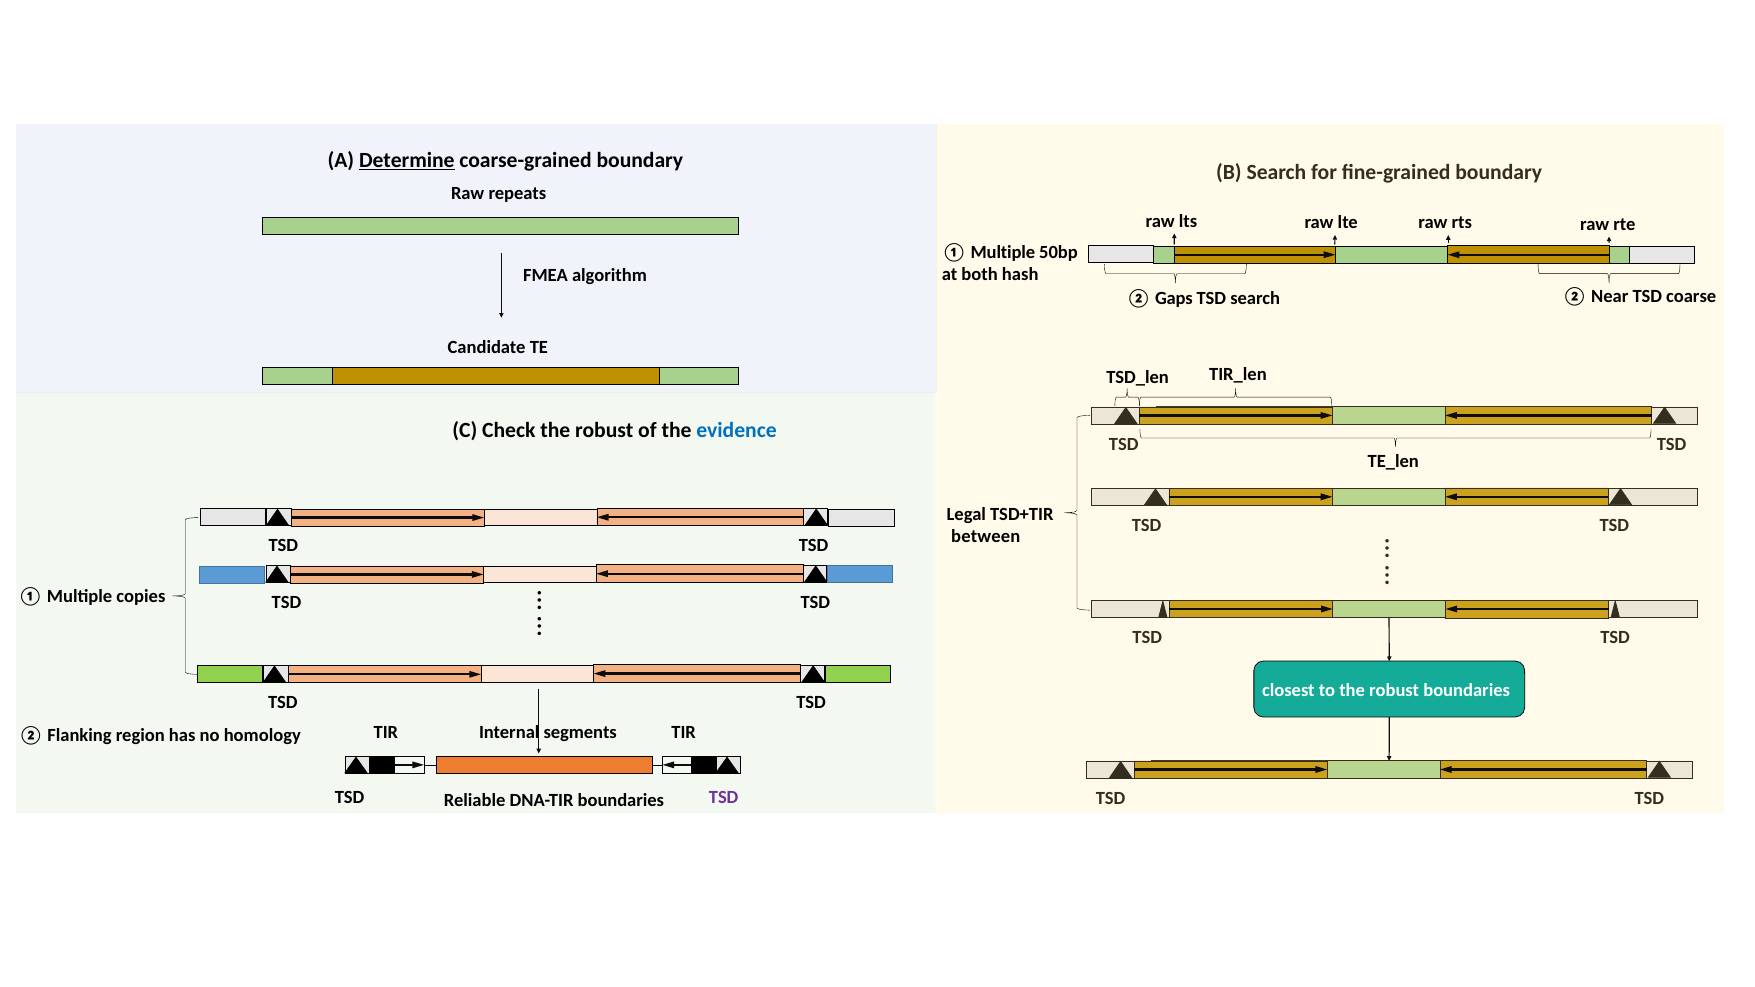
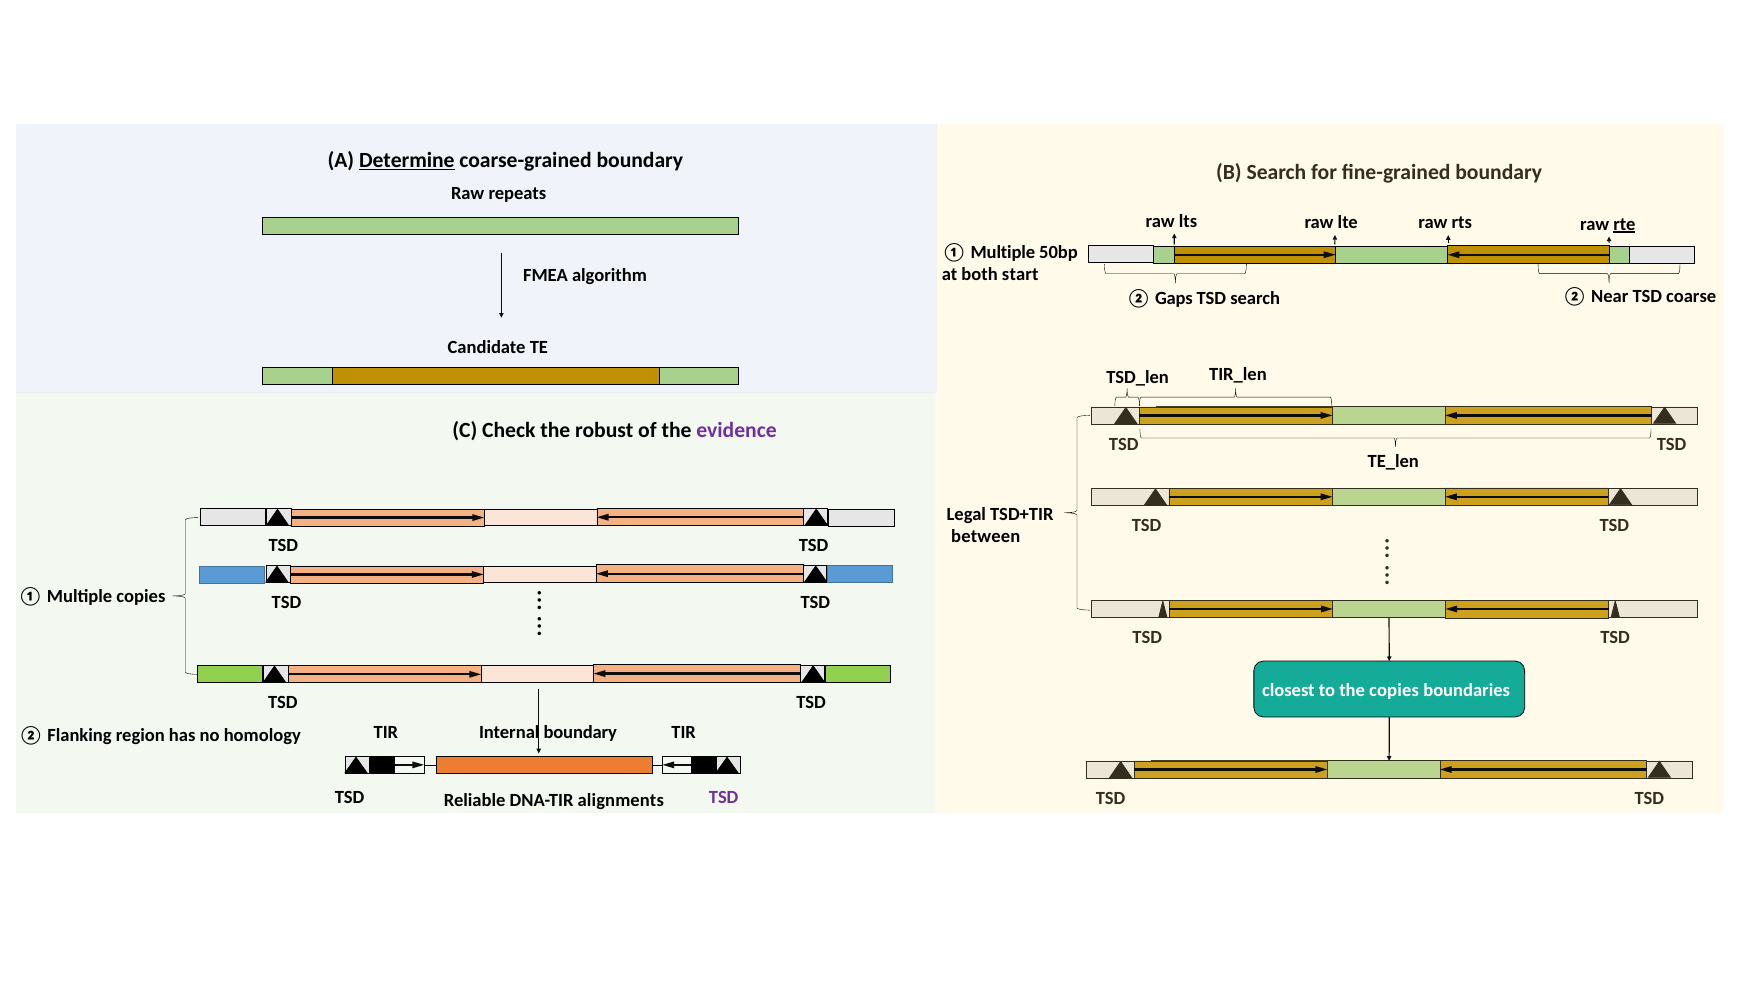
rte underline: none -> present
hash: hash -> start
evidence colour: blue -> purple
to the robust: robust -> copies
Internal segments: segments -> boundary
DNA-TIR boundaries: boundaries -> alignments
